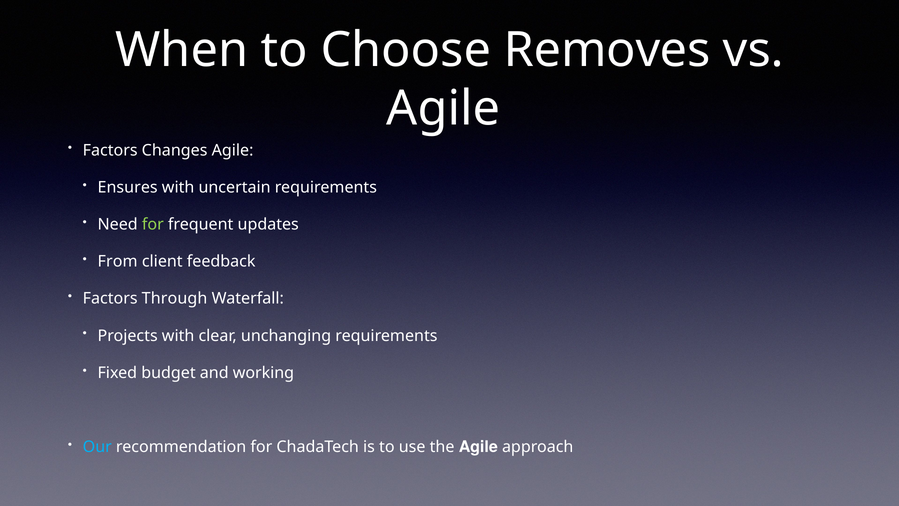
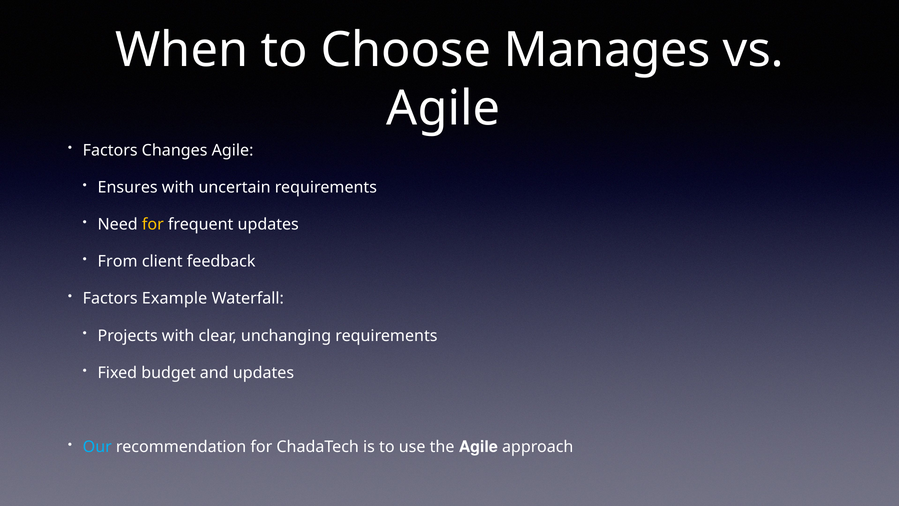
Removes: Removes -> Manages
for at (153, 224) colour: light green -> yellow
Through: Through -> Example
and working: working -> updates
